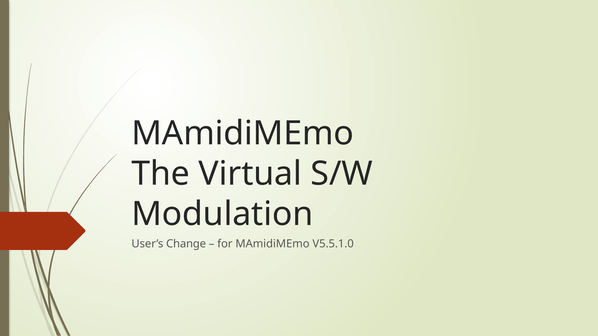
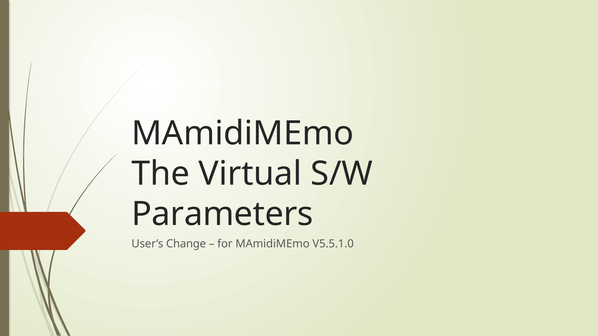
Modulation: Modulation -> Parameters
